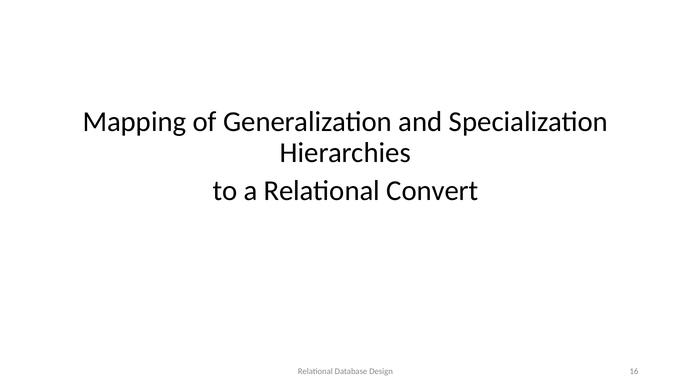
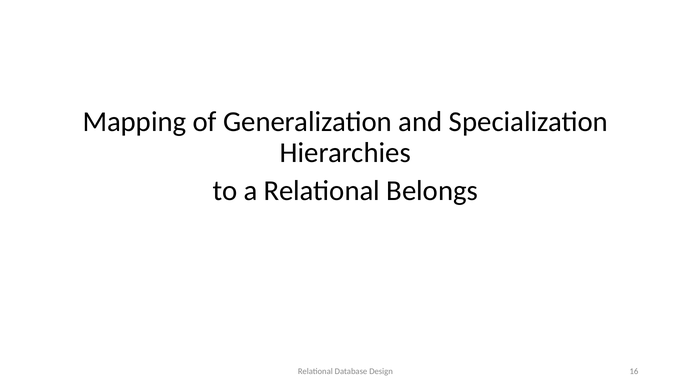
Convert: Convert -> Belongs
